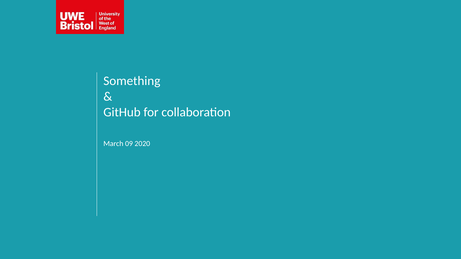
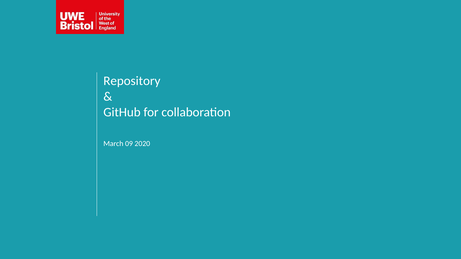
Something: Something -> Repository
